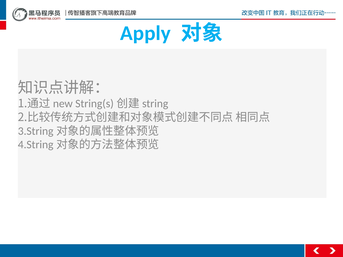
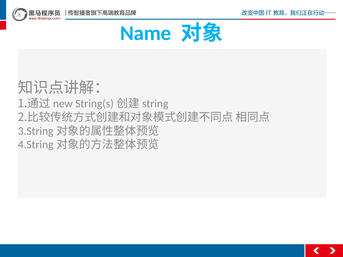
Apply: Apply -> Name
